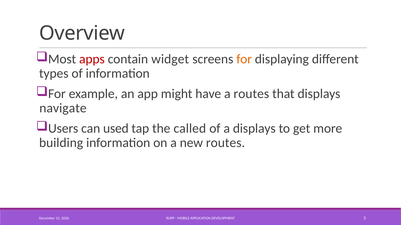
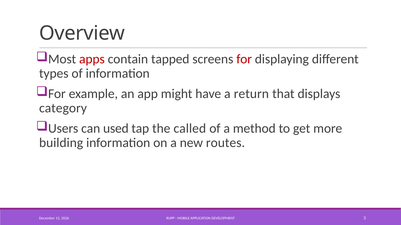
widget: widget -> tapped
for at (244, 59) colour: orange -> red
a routes: routes -> return
navigate: navigate -> category
a displays: displays -> method
